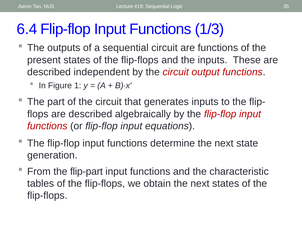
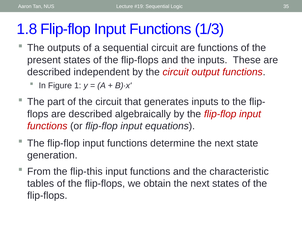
6.4: 6.4 -> 1.8
flip-part: flip-part -> flip-this
